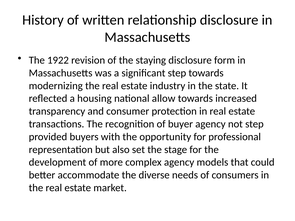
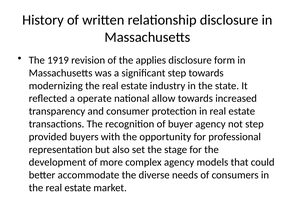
1922: 1922 -> 1919
staying: staying -> applies
housing: housing -> operate
